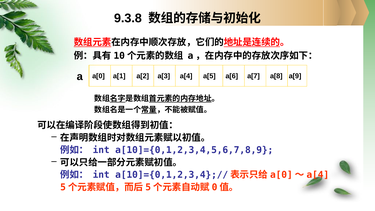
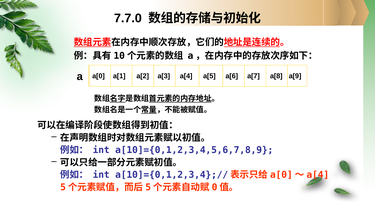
9.3.8: 9.3.8 -> 7.7.0
